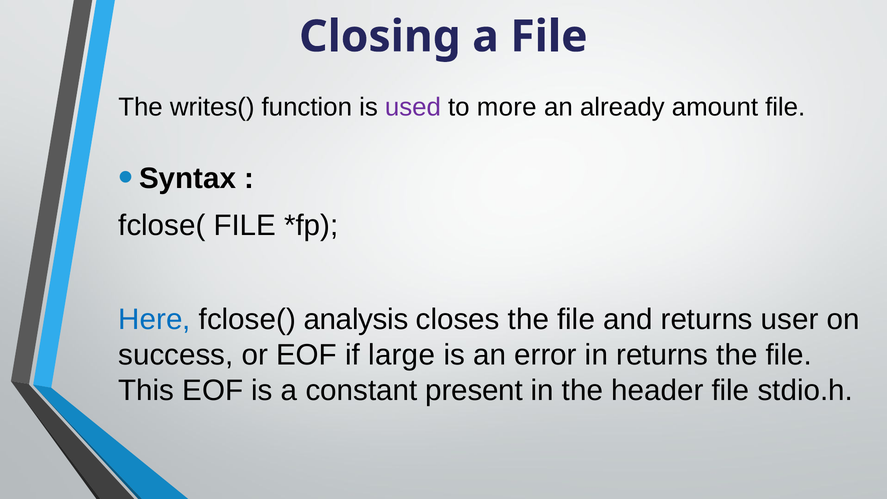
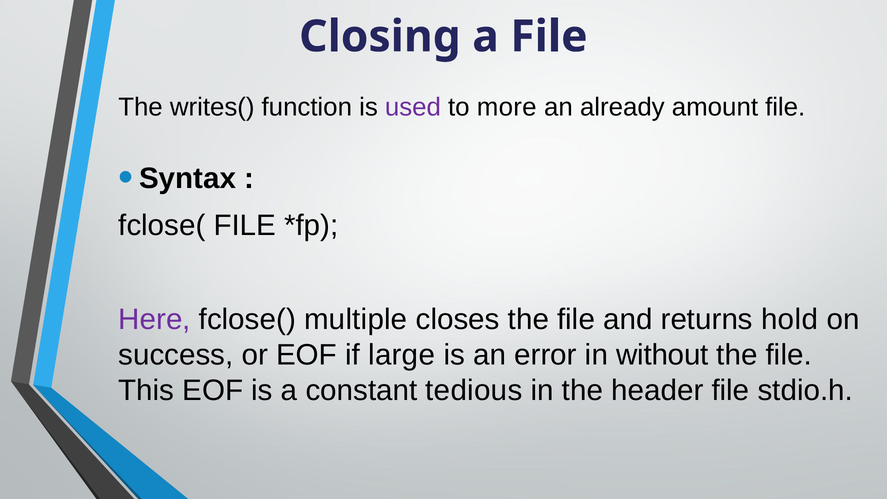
Here colour: blue -> purple
analysis: analysis -> multiple
user: user -> hold
in returns: returns -> without
present: present -> tedious
